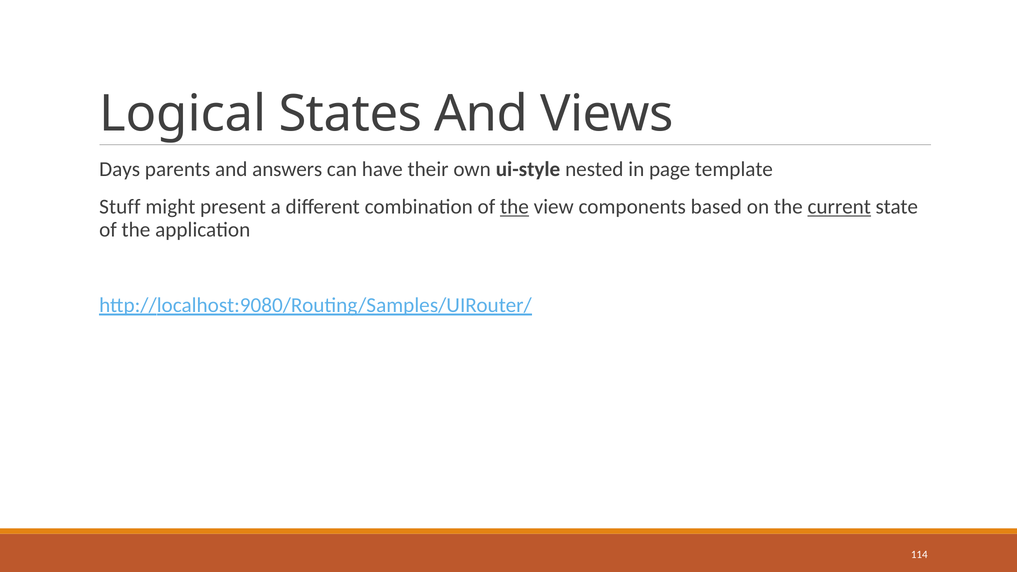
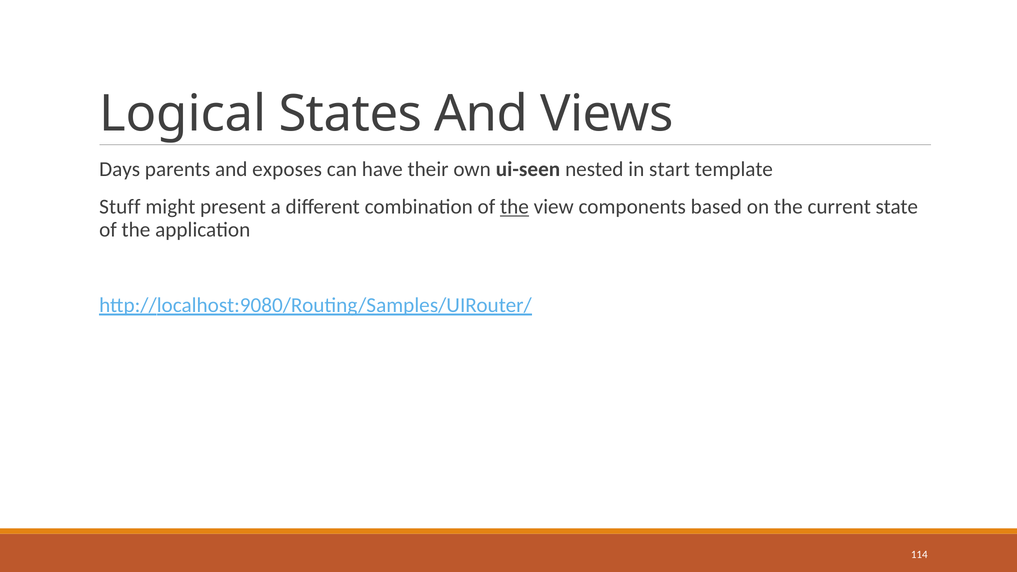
answers: answers -> exposes
ui-style: ui-style -> ui-seen
page: page -> start
current underline: present -> none
